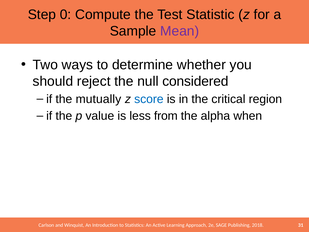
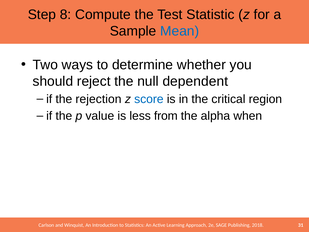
0: 0 -> 8
Mean colour: purple -> blue
considered: considered -> dependent
mutually: mutually -> rejection
